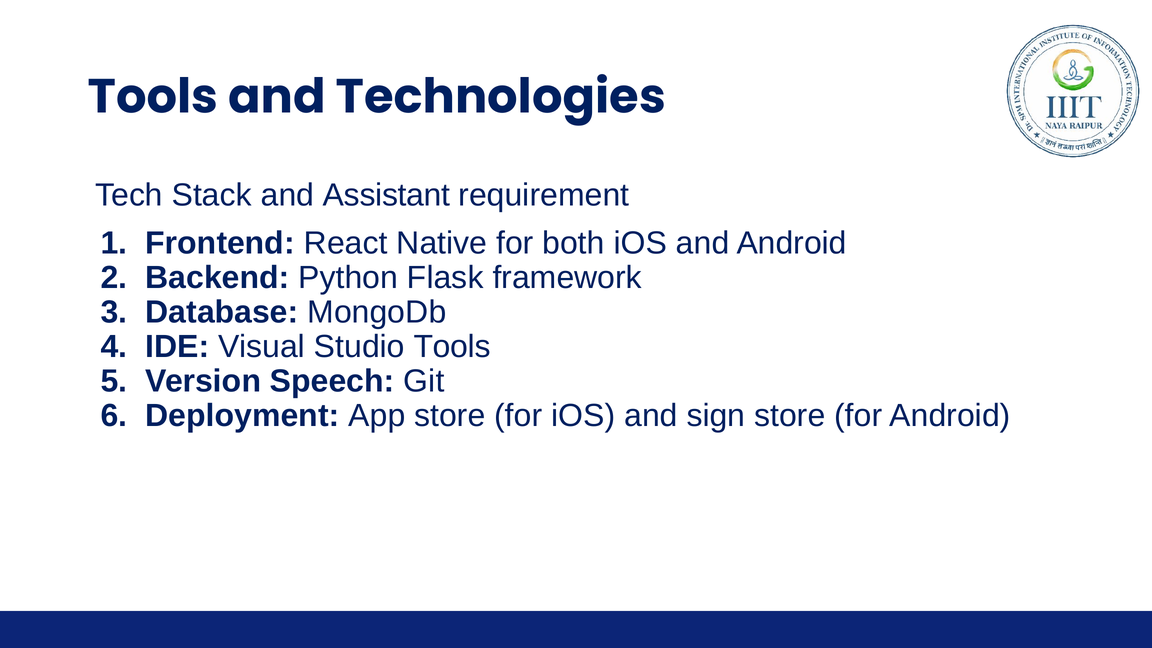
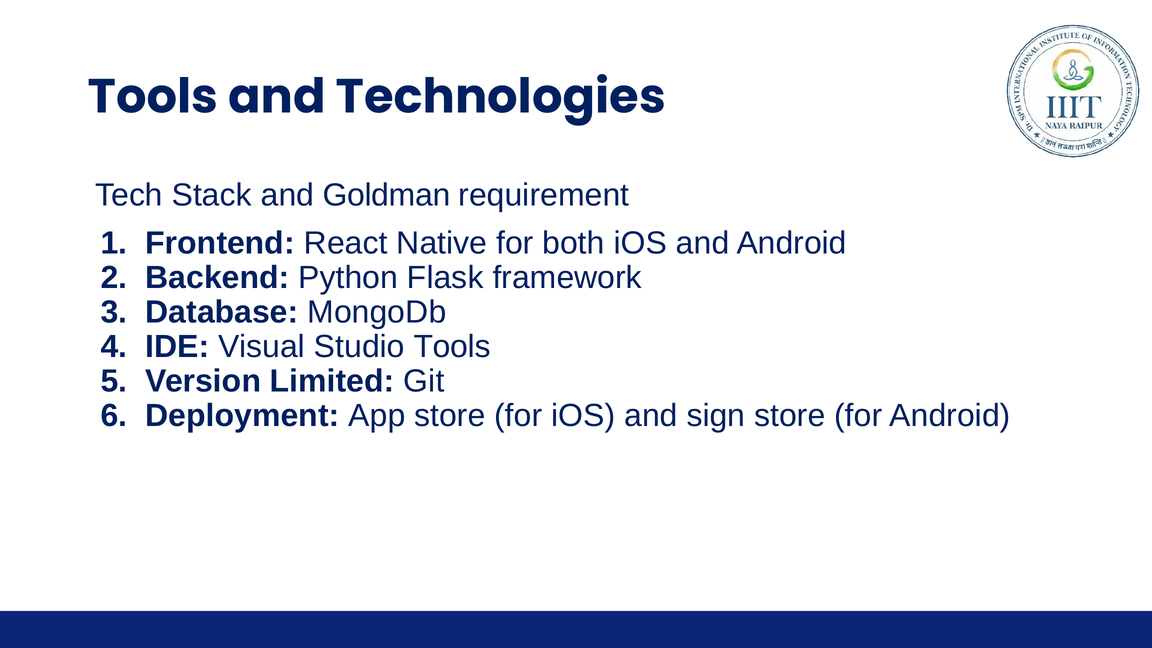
Assistant: Assistant -> Goldman
Speech: Speech -> Limited
